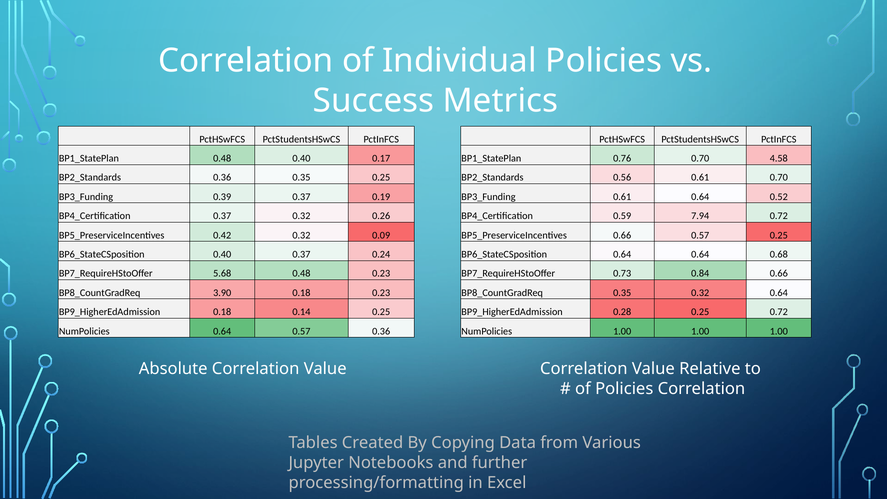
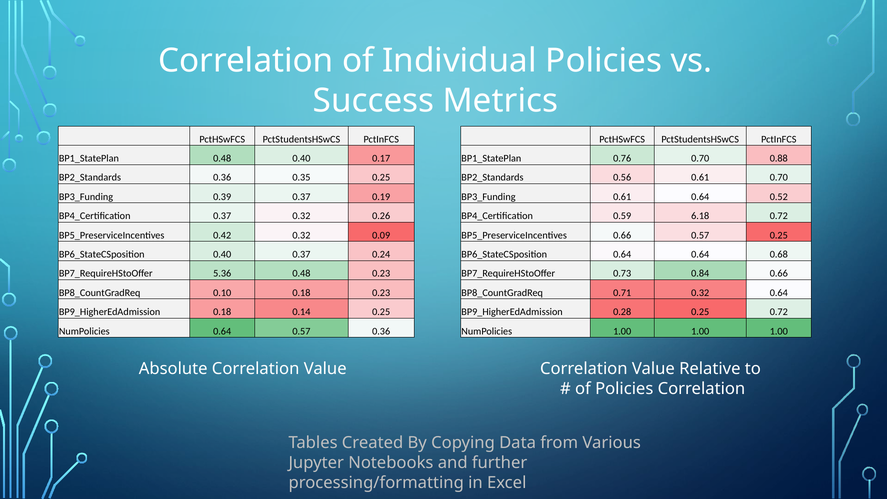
4.58: 4.58 -> 0.88
7.94: 7.94 -> 6.18
5.68: 5.68 -> 5.36
3.90: 3.90 -> 0.10
0.35 at (622, 293): 0.35 -> 0.71
